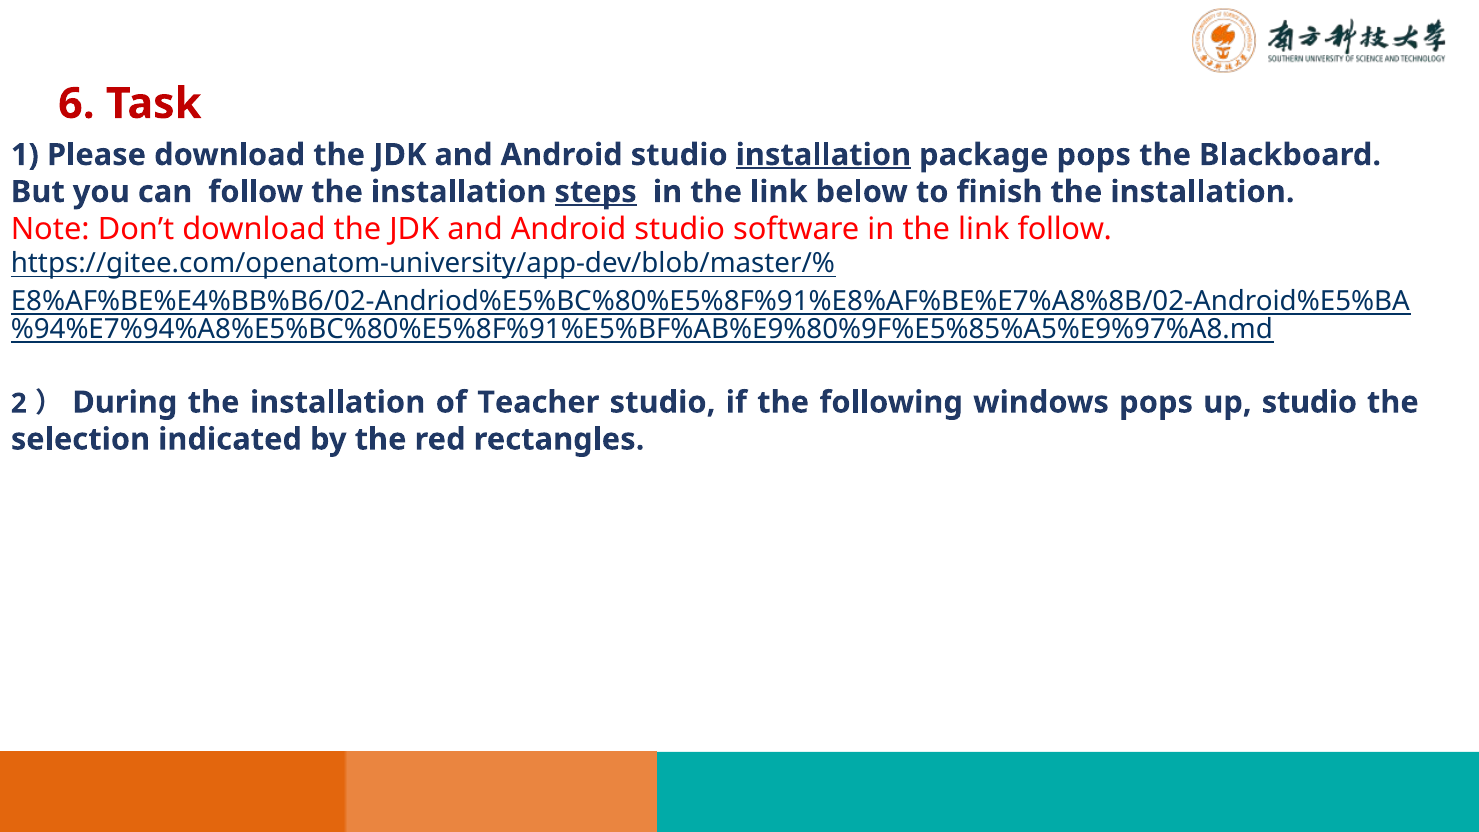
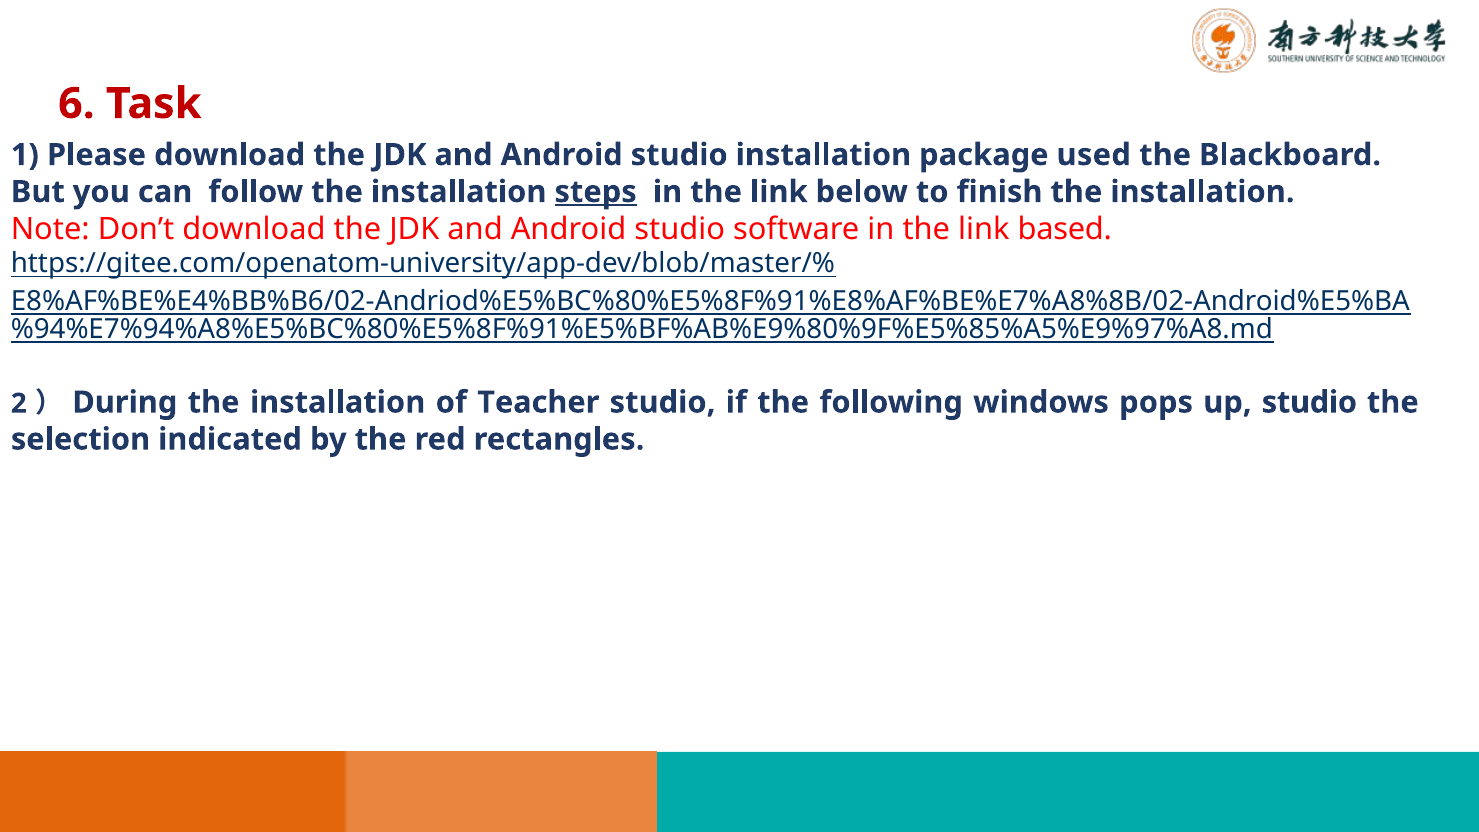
installation at (823, 155) underline: present -> none
package pops: pops -> used
link follow: follow -> based
